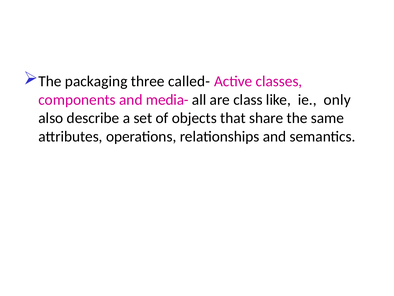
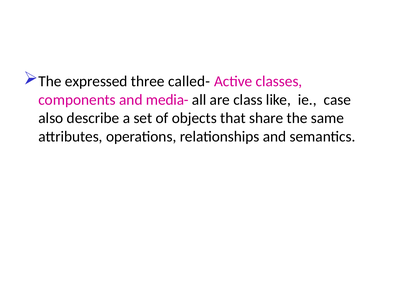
packaging: packaging -> expressed
only: only -> case
